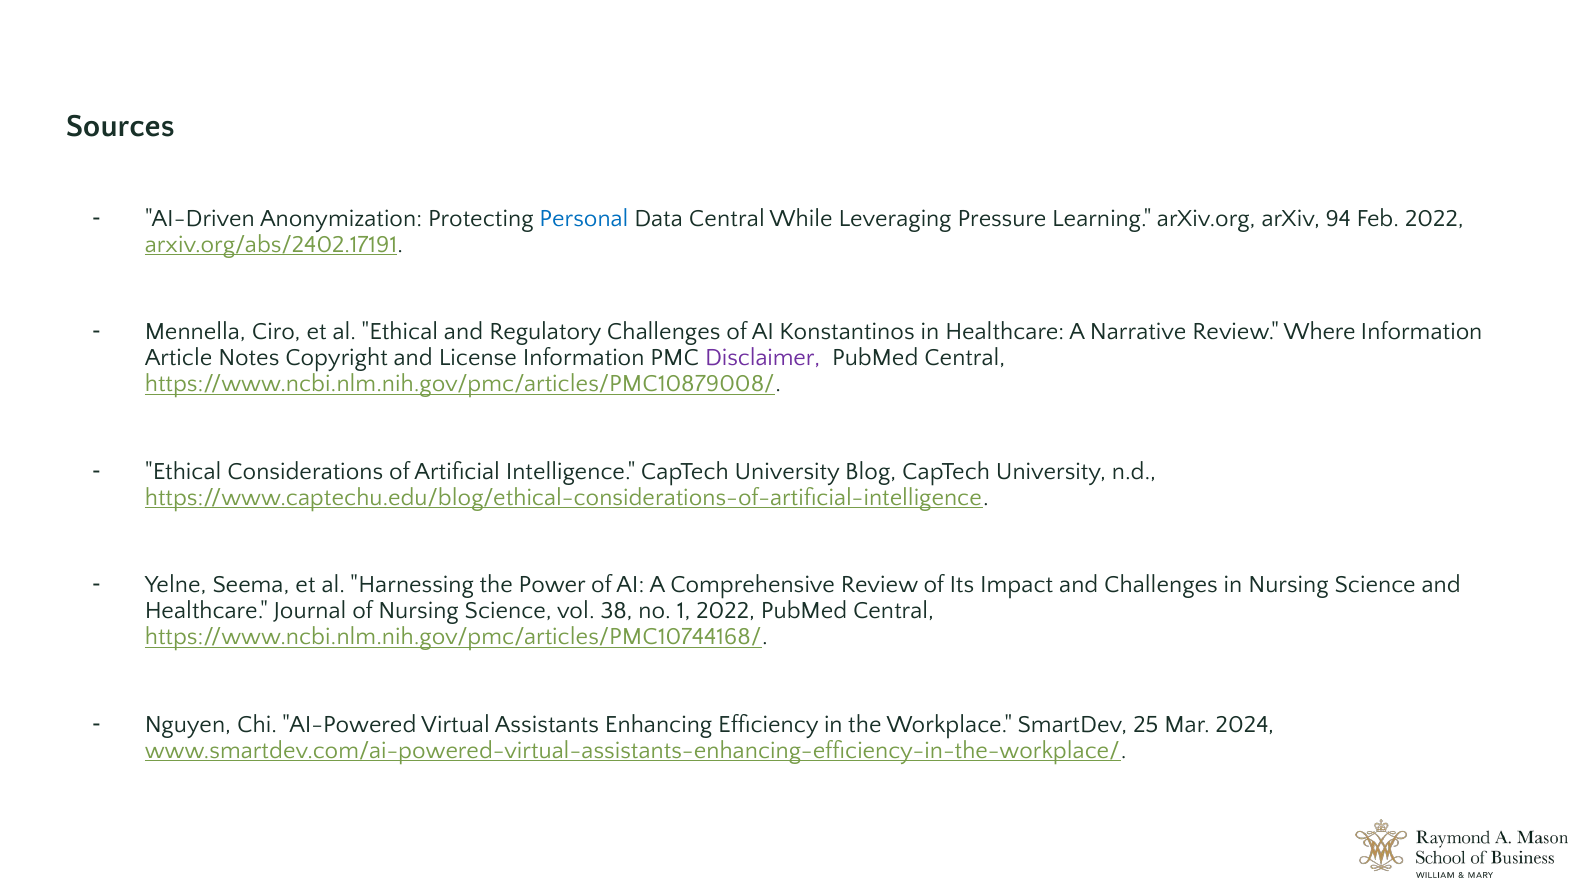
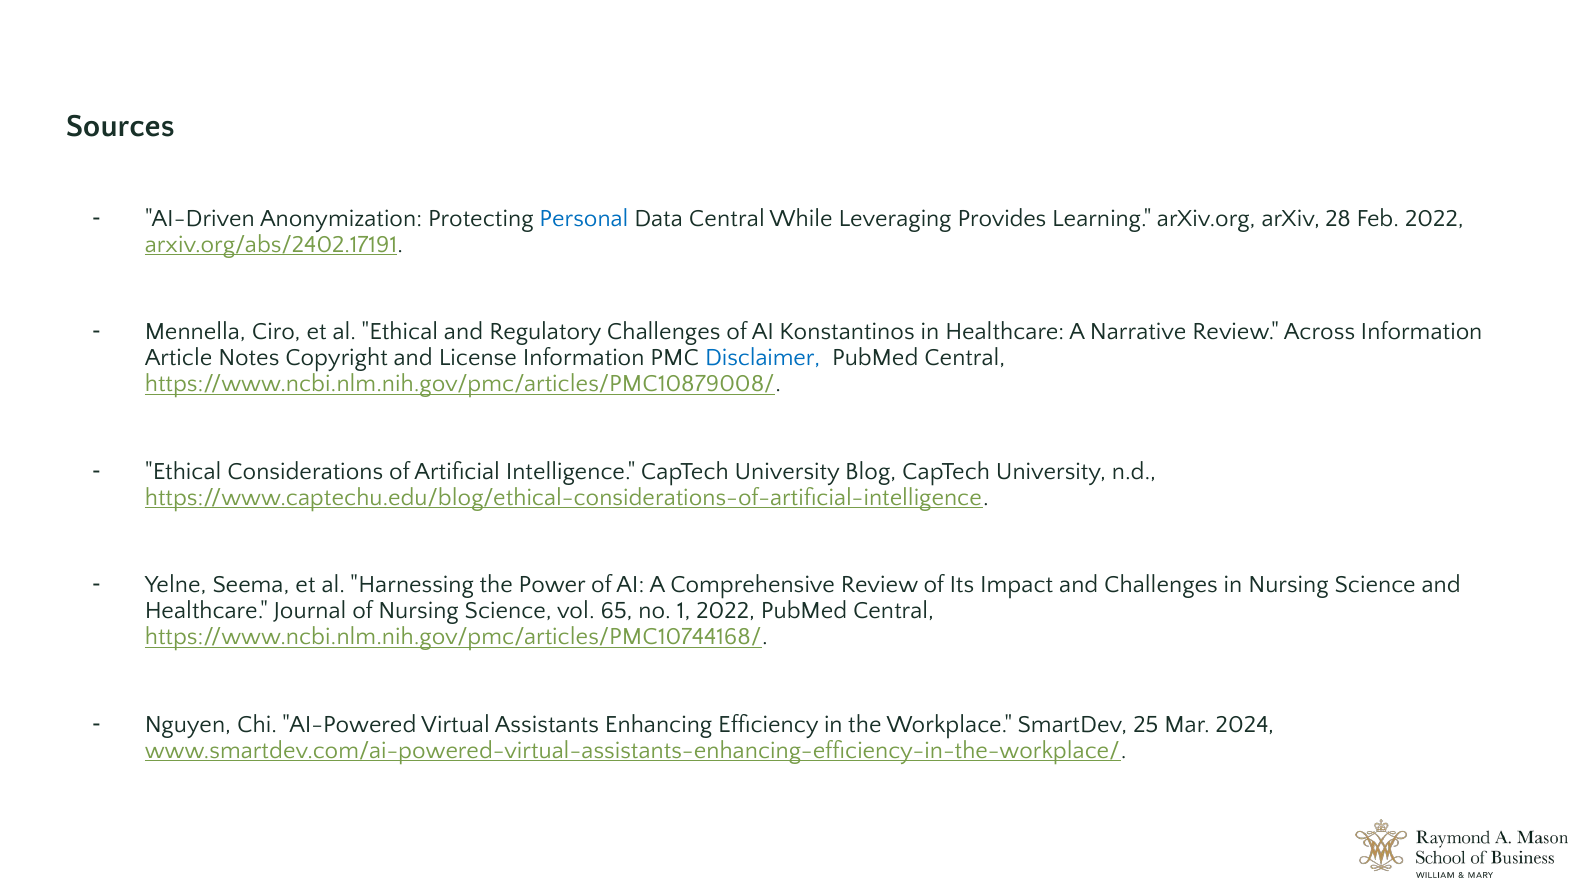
Pressure: Pressure -> Provides
94: 94 -> 28
Where: Where -> Across
Disclaimer colour: purple -> blue
38: 38 -> 65
